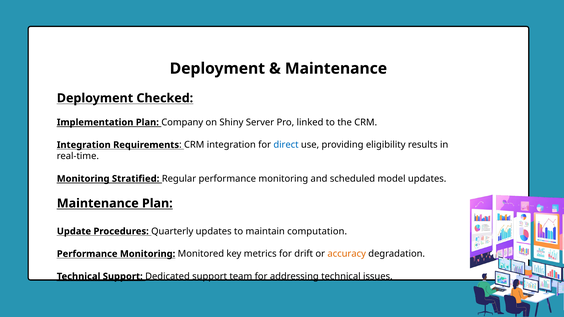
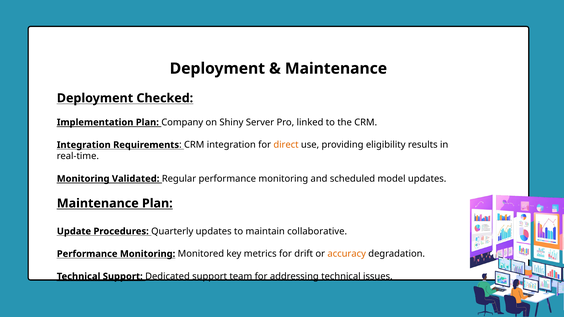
direct colour: blue -> orange
Stratified: Stratified -> Validated
computation: computation -> collaborative
